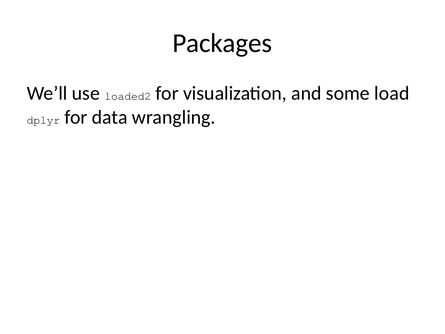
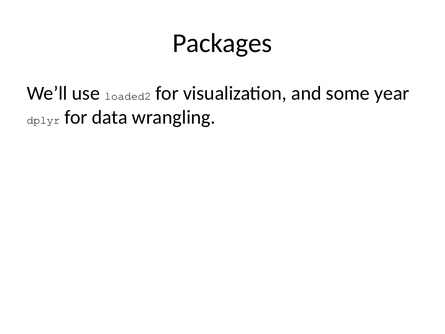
load: load -> year
